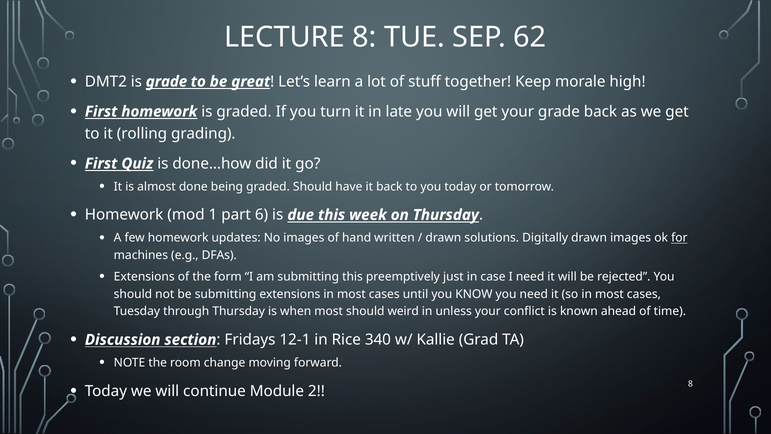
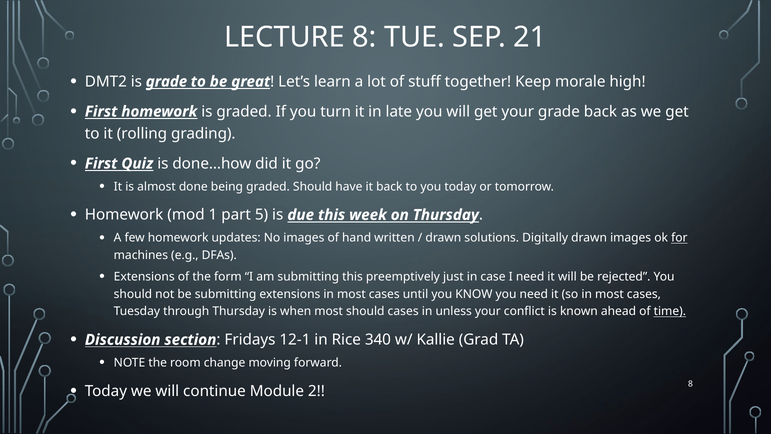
62: 62 -> 21
6: 6 -> 5
should weird: weird -> cases
time underline: none -> present
